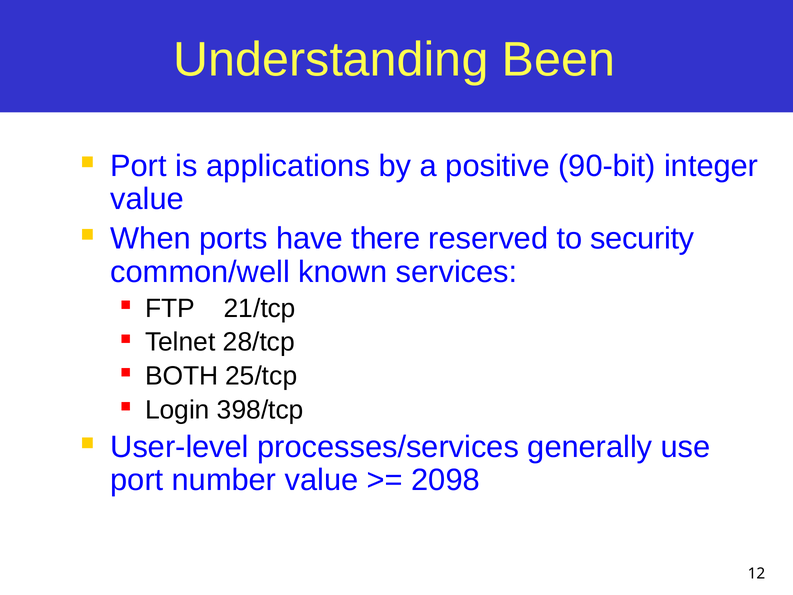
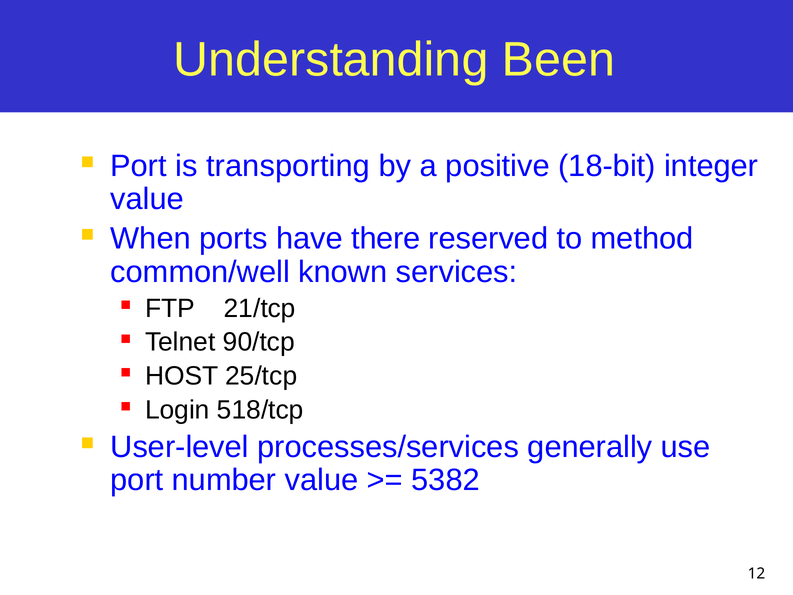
applications: applications -> transporting
90-bit: 90-bit -> 18-bit
security: security -> method
28/tcp: 28/tcp -> 90/tcp
BOTH: BOTH -> HOST
398/tcp: 398/tcp -> 518/tcp
2098: 2098 -> 5382
